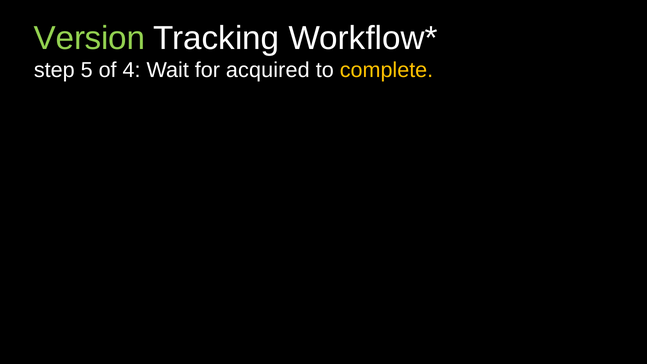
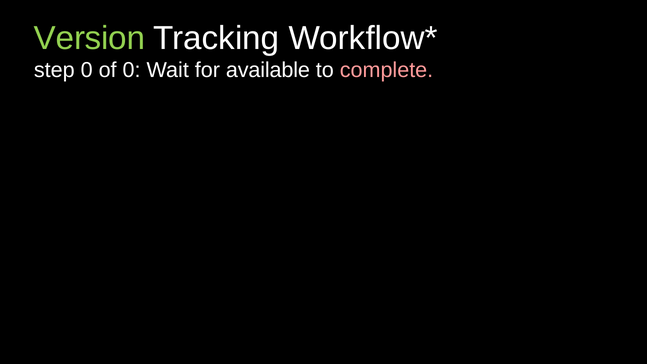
step 5: 5 -> 0
of 4: 4 -> 0
acquired: acquired -> available
complete colour: yellow -> pink
